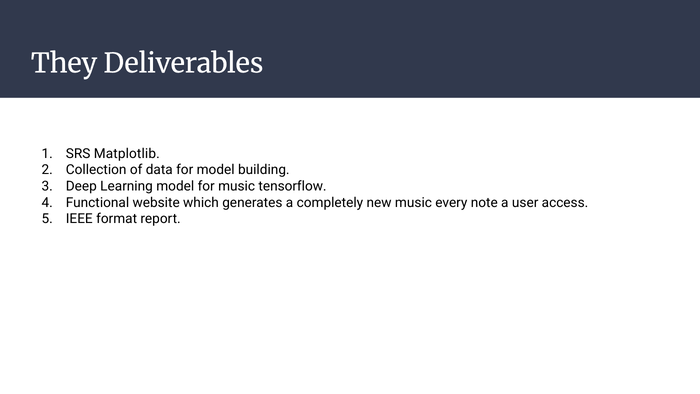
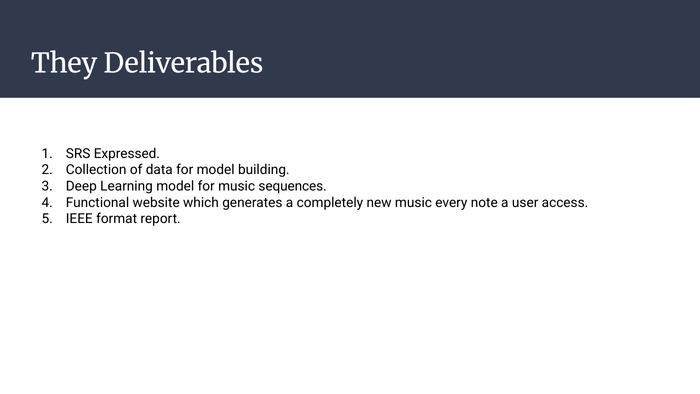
Matplotlib: Matplotlib -> Expressed
tensorflow: tensorflow -> sequences
